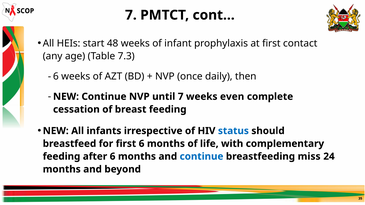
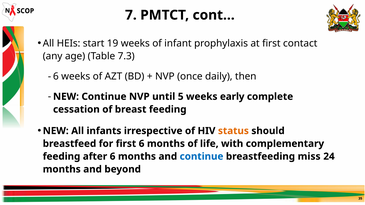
48: 48 -> 19
until 7: 7 -> 5
even: even -> early
status colour: blue -> orange
